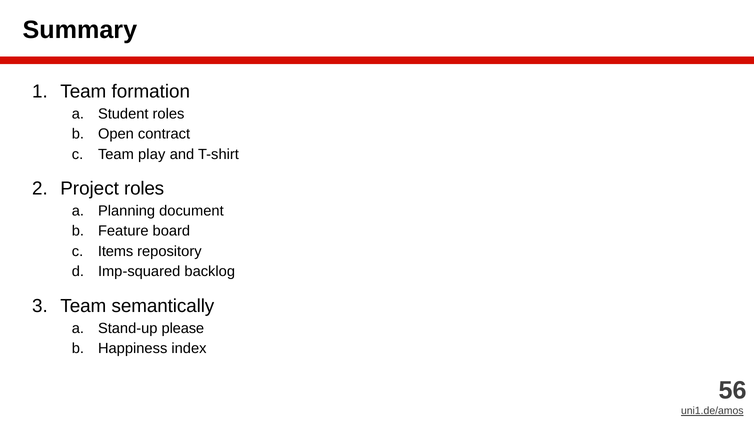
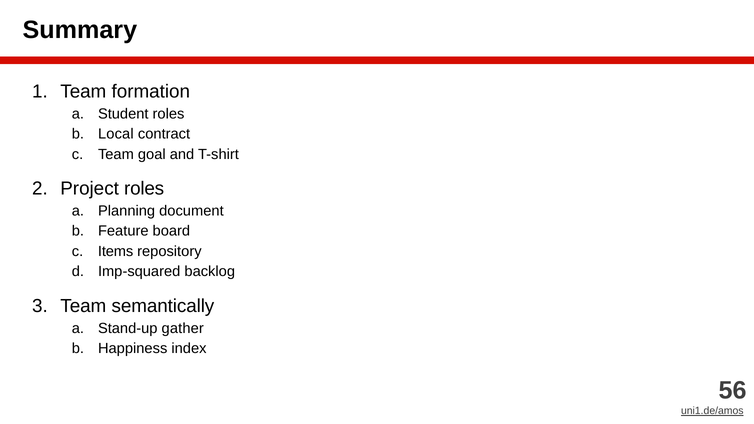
Open: Open -> Local
play: play -> goal
please: please -> gather
